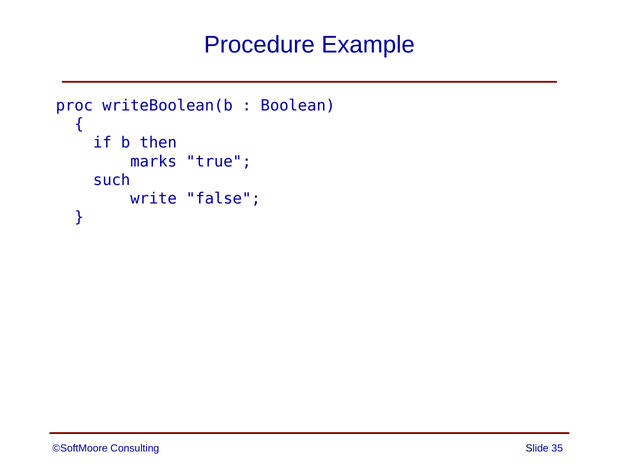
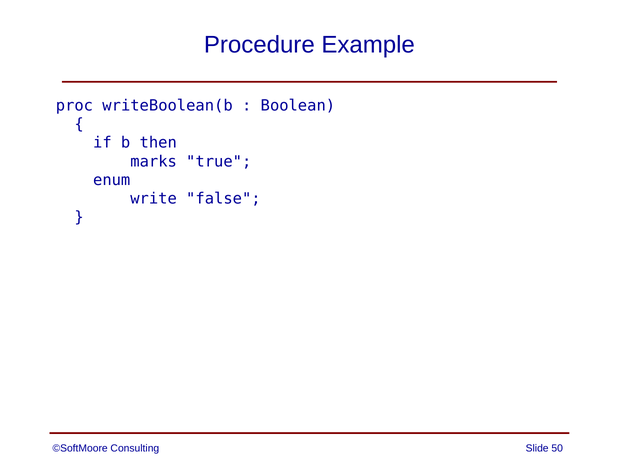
such: such -> enum
35: 35 -> 50
